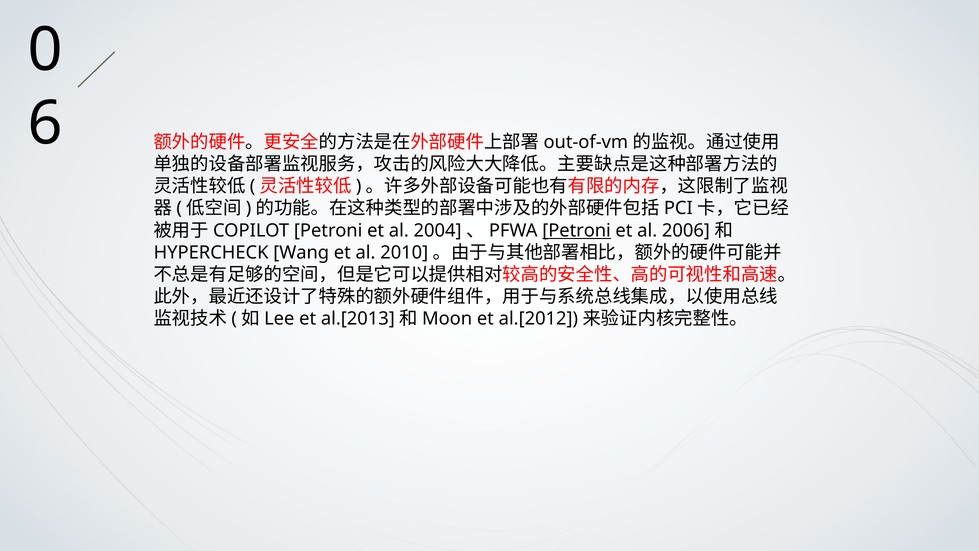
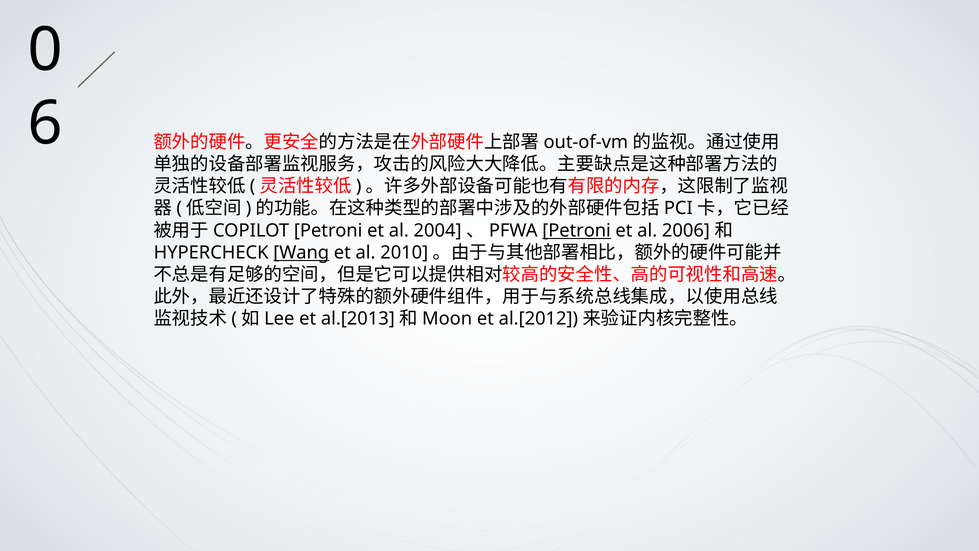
Wang underline: none -> present
